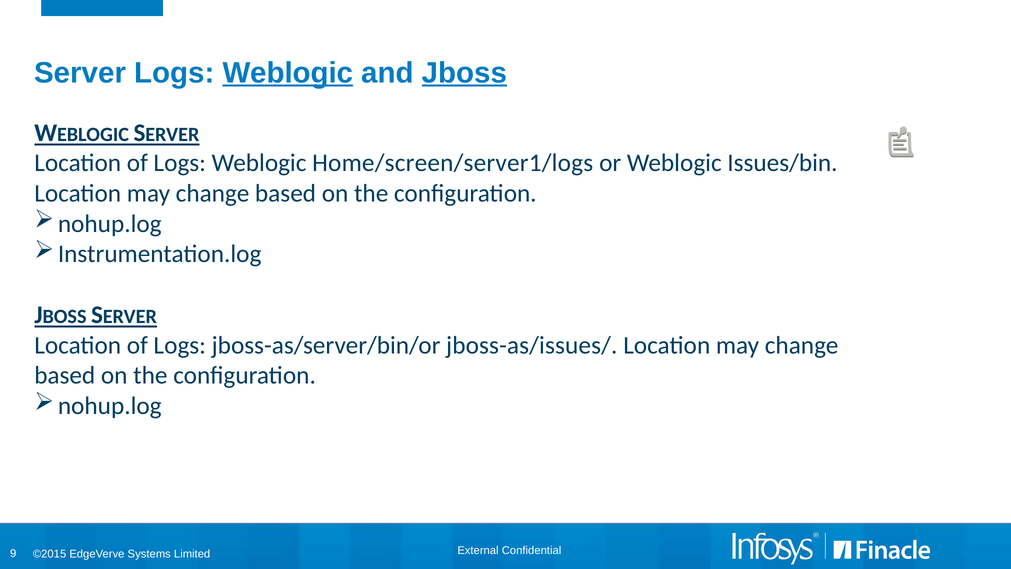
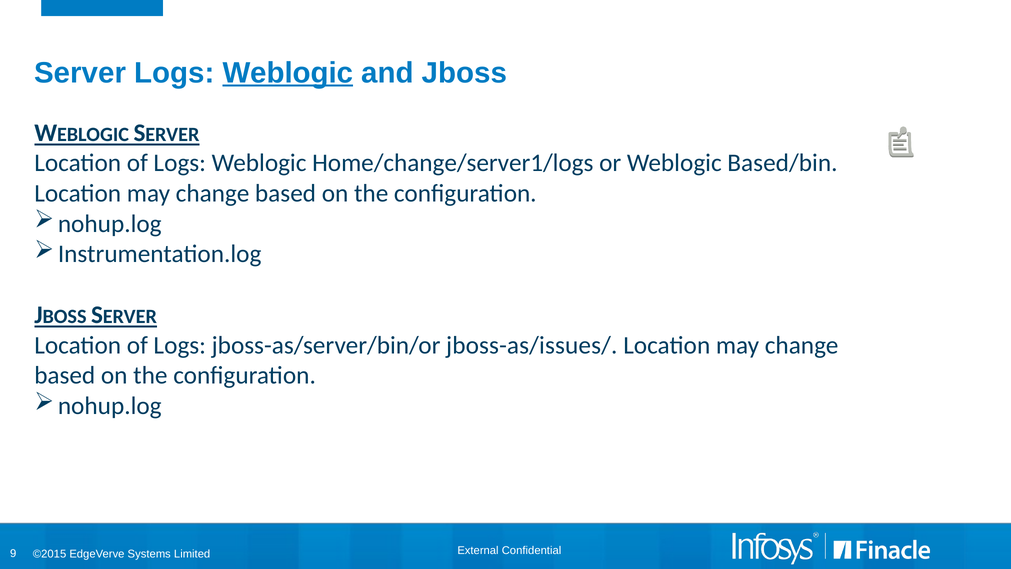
Jboss underline: present -> none
Home/screen/server1/logs: Home/screen/server1/logs -> Home/change/server1/logs
Issues/bin: Issues/bin -> Based/bin
